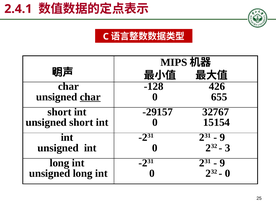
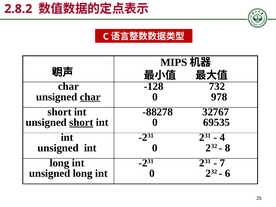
2.4.1: 2.4.1 -> 2.8.2
426: 426 -> 732
655: 655 -> 978
-29157: -29157 -> -88278
short at (81, 122) underline: none -> present
15154: 15154 -> 69535
9 at (222, 137): 9 -> 4
3: 3 -> 8
9 at (222, 163): 9 -> 7
0 at (228, 173): 0 -> 6
